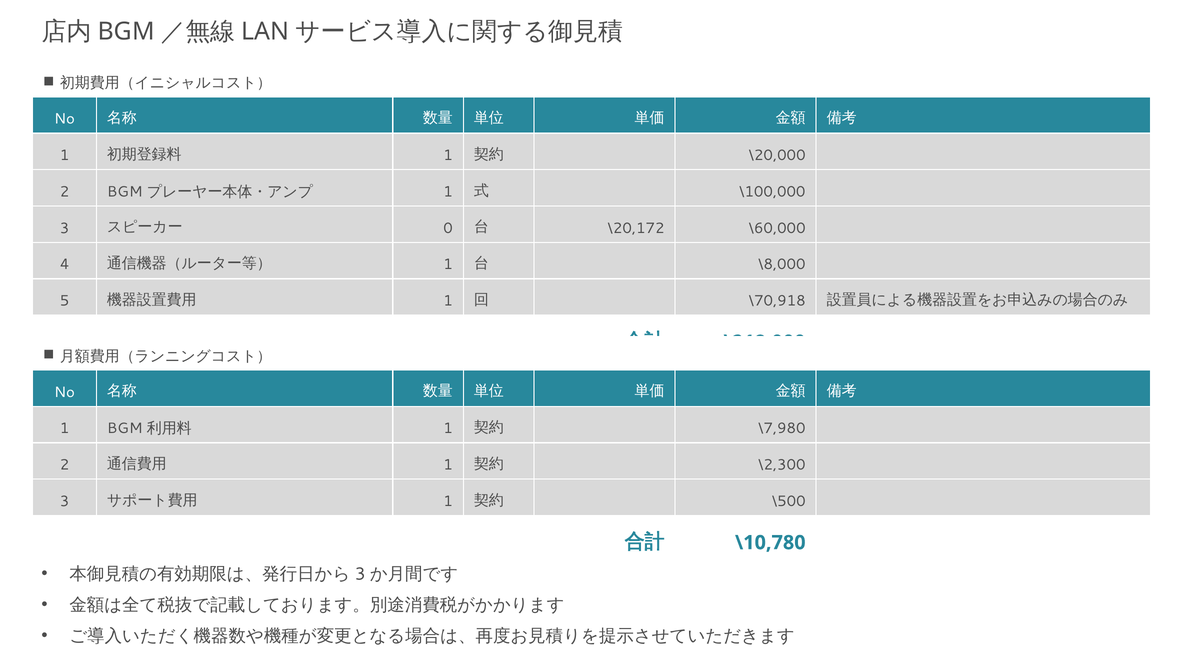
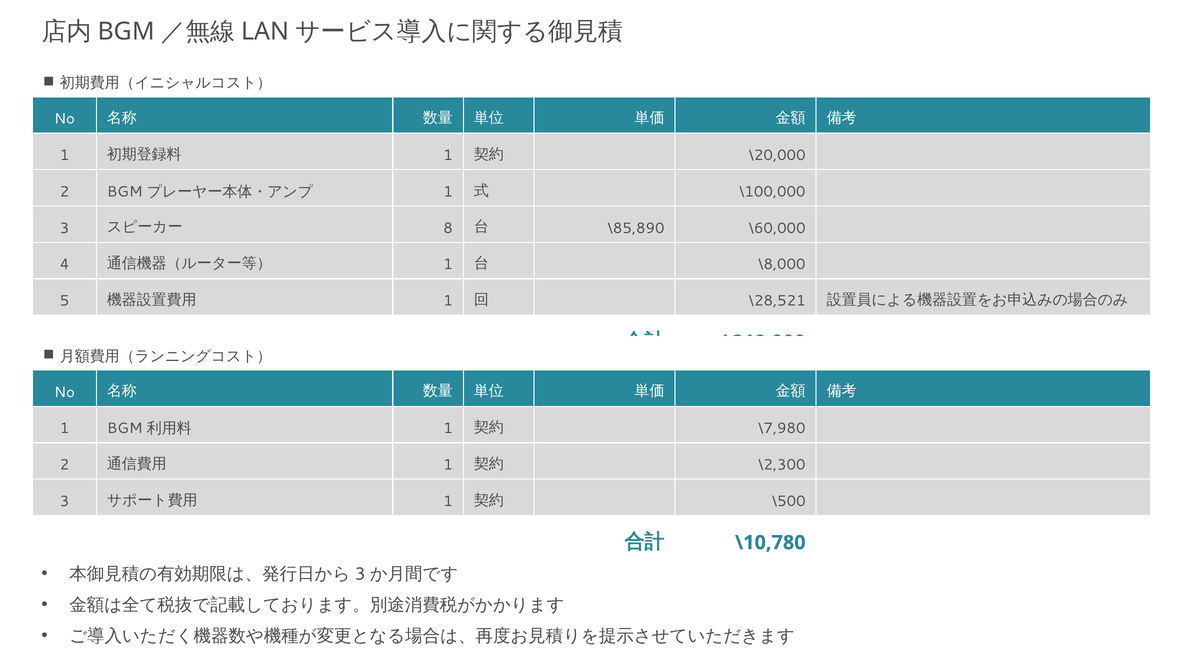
0: 0 -> 8
\20,172: \20,172 -> \85,890
\70,918: \70,918 -> \28,521
